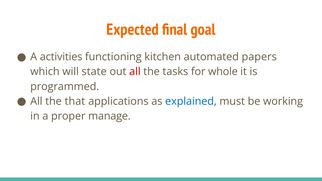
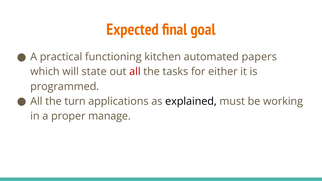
activities: activities -> practical
whole: whole -> either
that: that -> turn
explained colour: blue -> black
